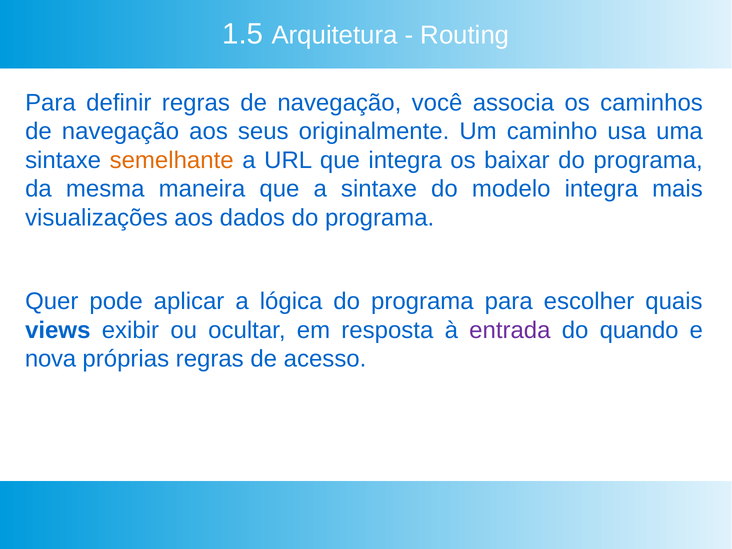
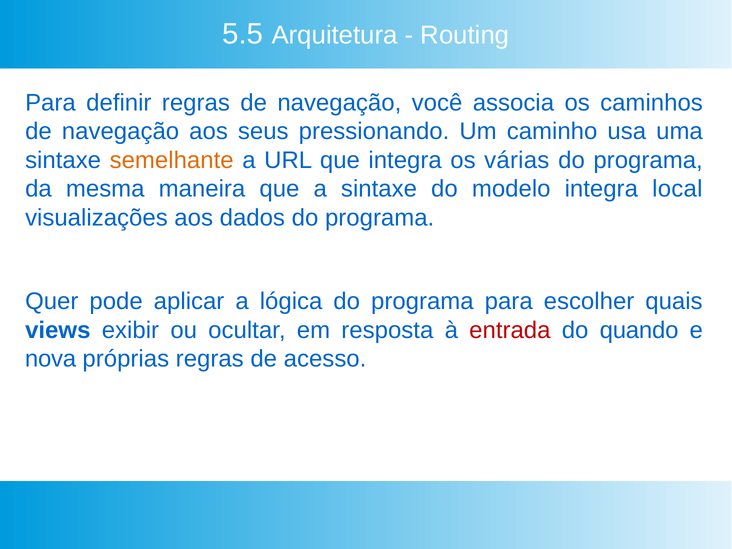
1.5: 1.5 -> 5.5
originalmente: originalmente -> pressionando
baixar: baixar -> várias
mais: mais -> local
entrada colour: purple -> red
